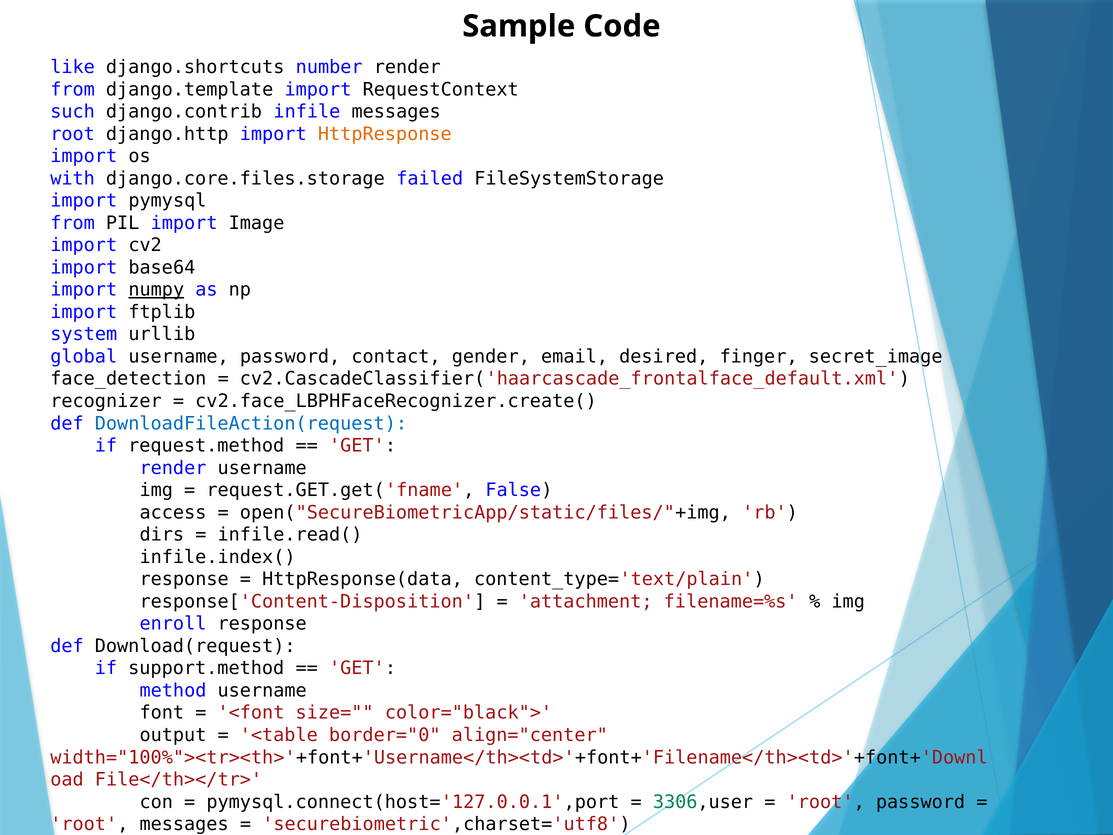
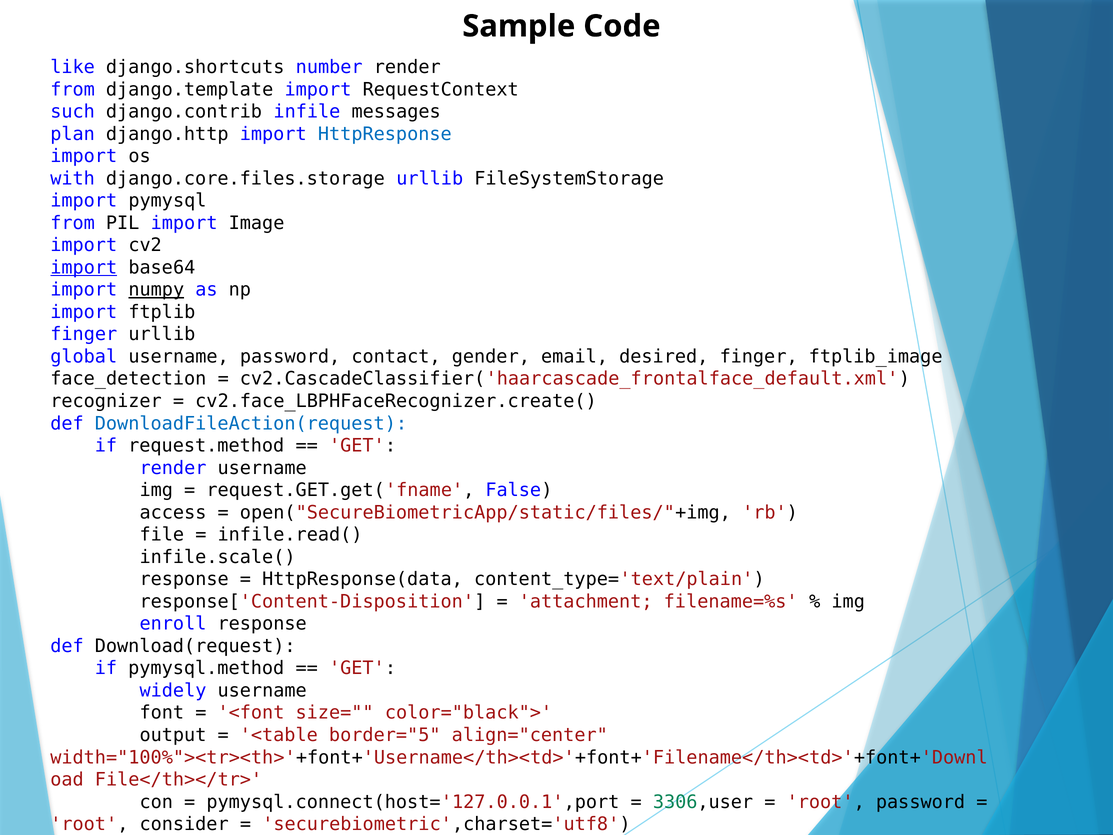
root at (73, 134): root -> plan
HttpResponse colour: orange -> blue
django.core.files.storage failed: failed -> urllib
import at (84, 267) underline: none -> present
system at (84, 334): system -> finger
secret_image: secret_image -> ftplib_image
dirs: dirs -> file
infile.index(: infile.index( -> infile.scale(
support.method: support.method -> pymysql.method
method: method -> widely
border="0: border="0 -> border="5
root messages: messages -> consider
